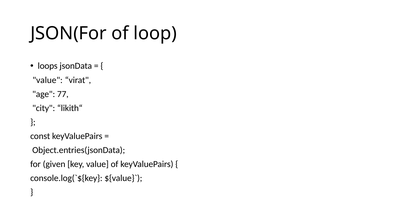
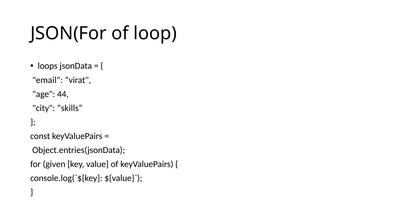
value at (48, 80): value -> email
77: 77 -> 44
likith“: likith“ -> skills“
